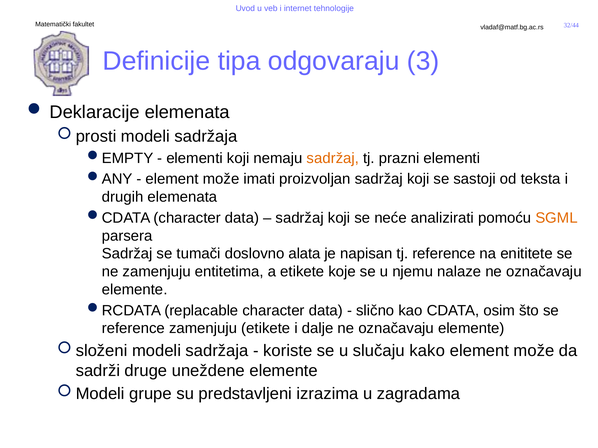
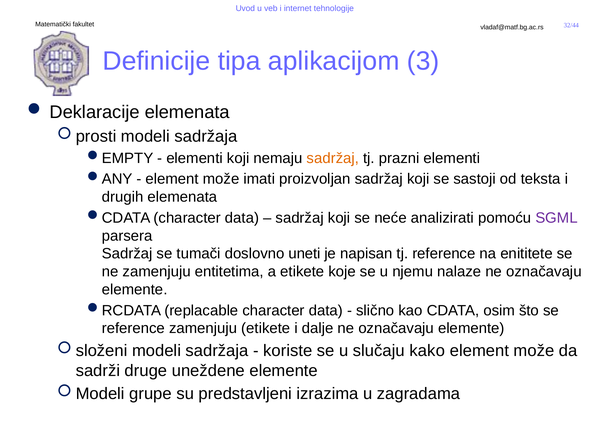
odgovaraju: odgovaraju -> aplikacijom
SGML colour: orange -> purple
alata: alata -> uneti
